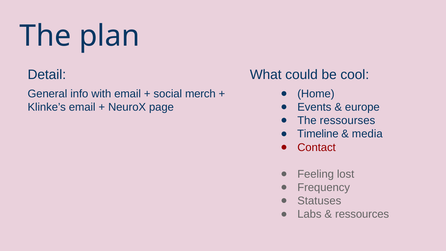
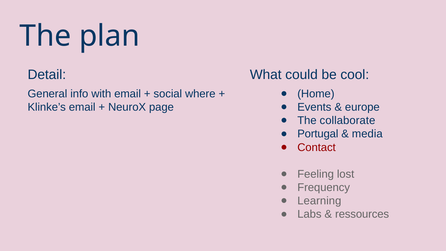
merch: merch -> where
ressourses: ressourses -> collaborate
Timeline: Timeline -> Portugal
Statuses: Statuses -> Learning
